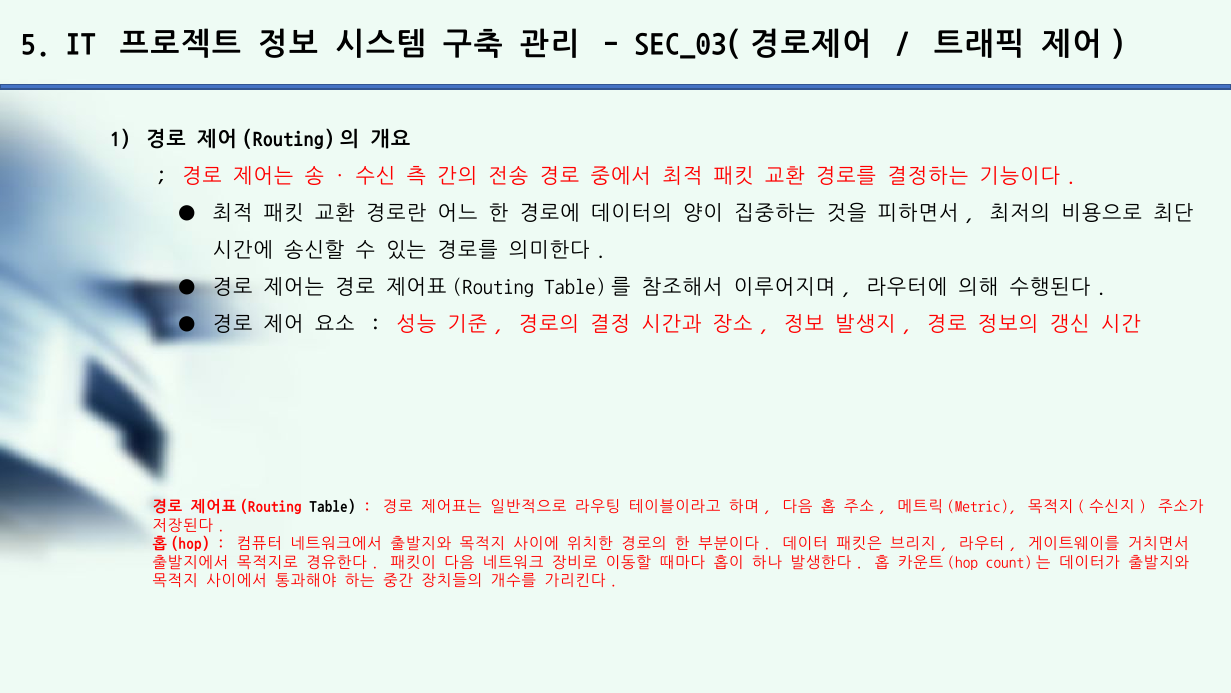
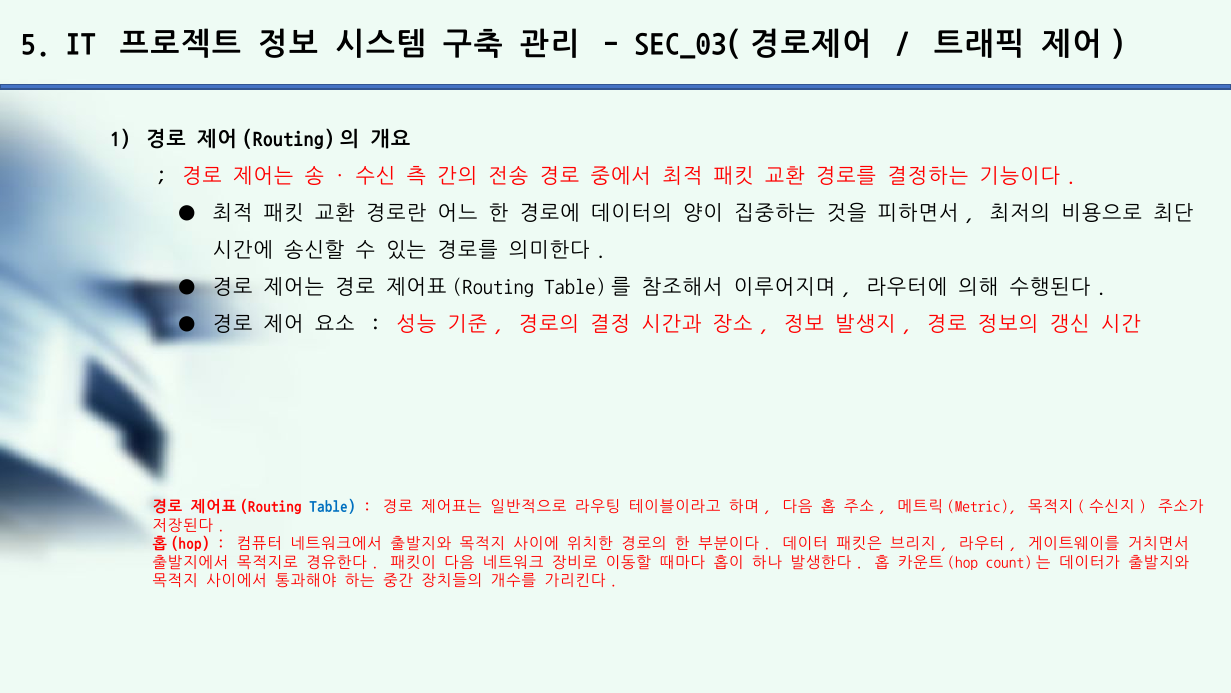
Table colour: black -> blue
